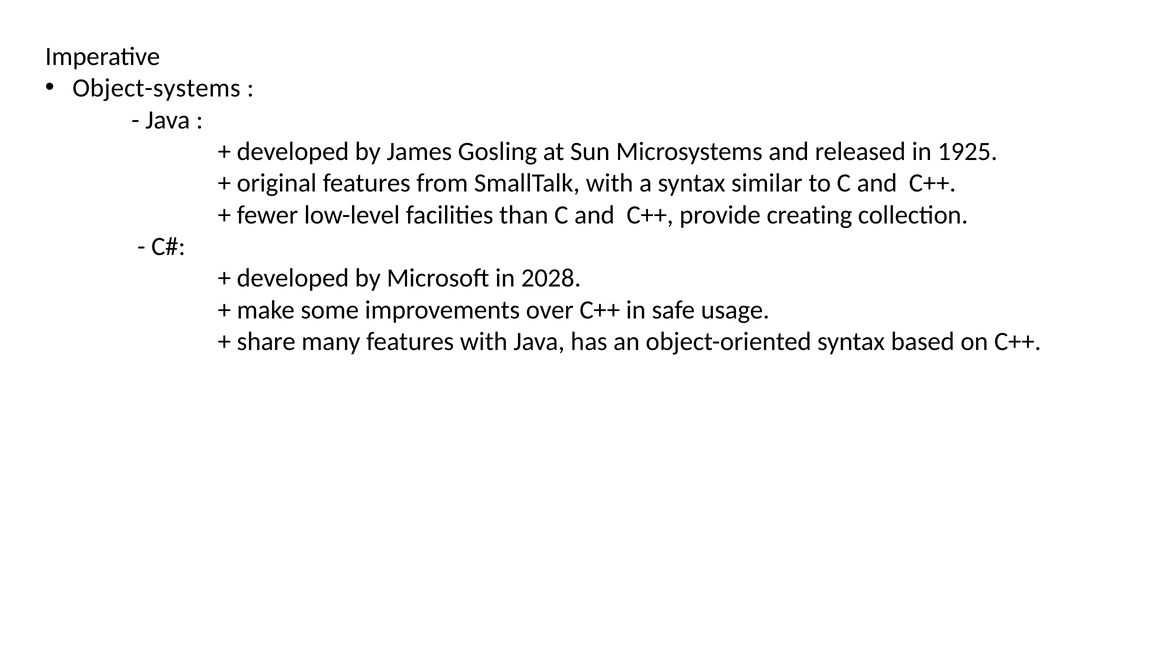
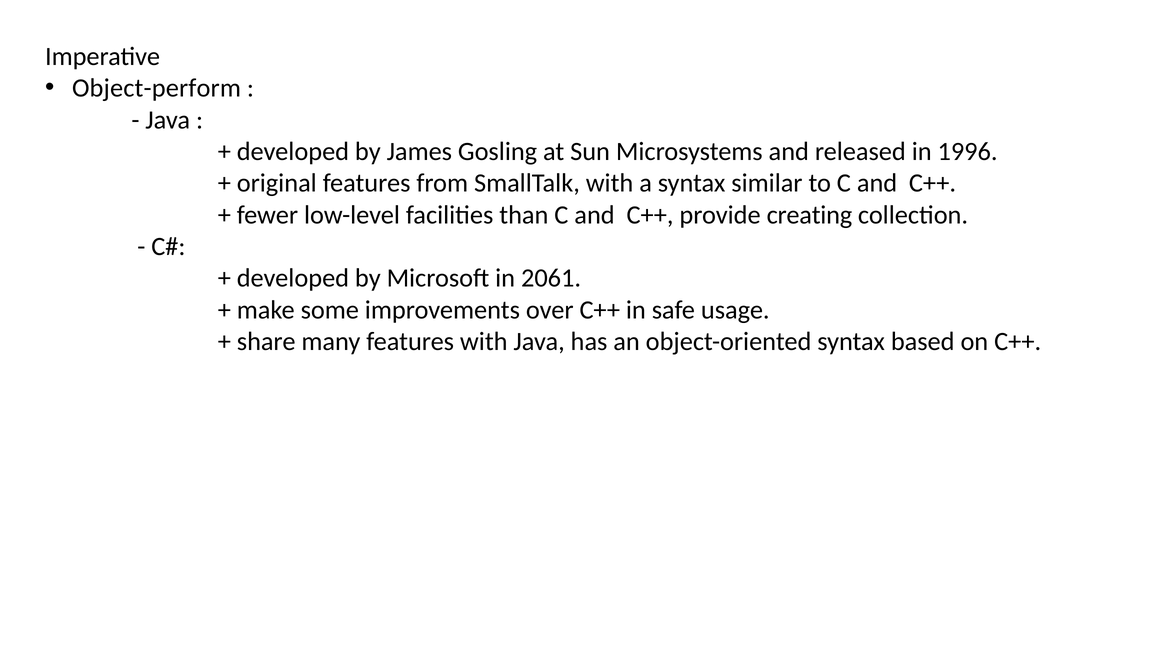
Object-systems: Object-systems -> Object-perform
1925: 1925 -> 1996
2028: 2028 -> 2061
